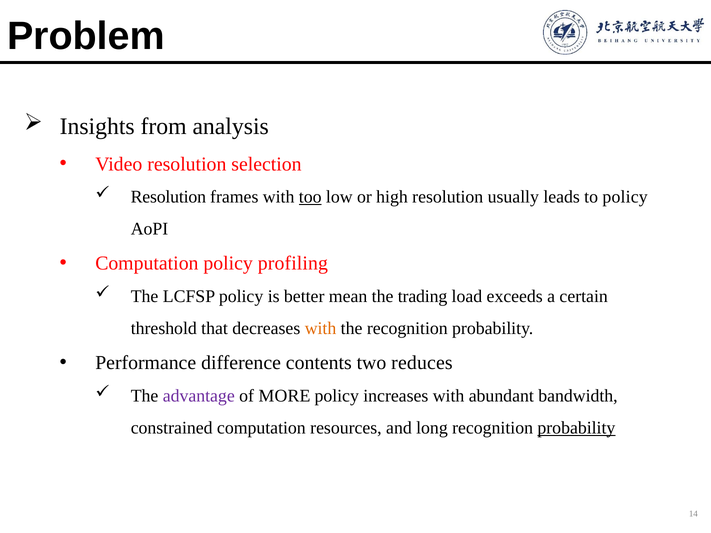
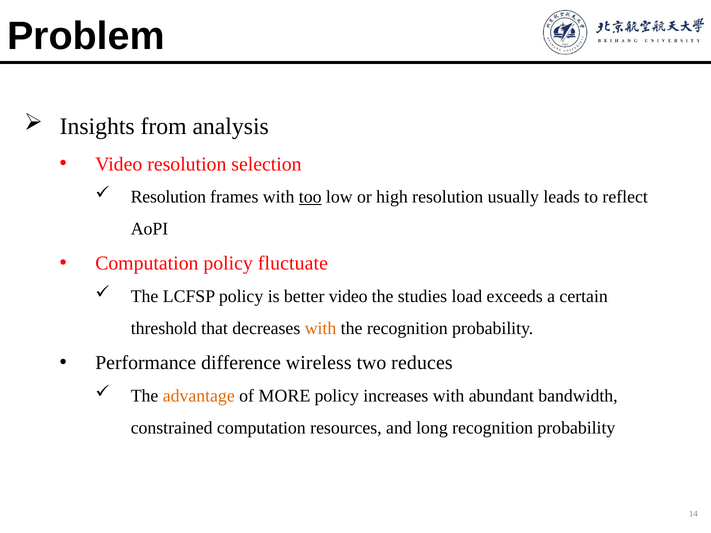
to policy: policy -> reflect
profiling: profiling -> fluctuate
better mean: mean -> video
trading: trading -> studies
contents: contents -> wireless
advantage colour: purple -> orange
probability at (576, 428) underline: present -> none
